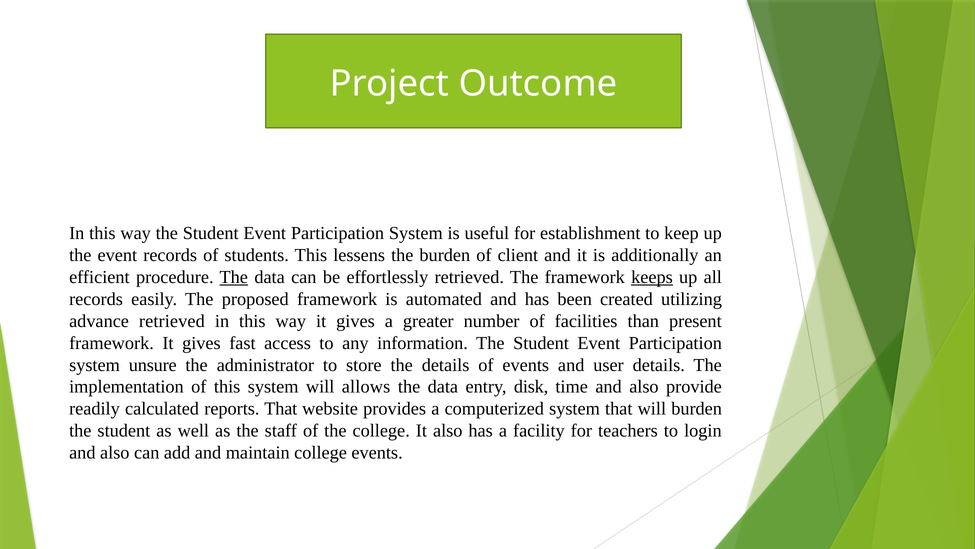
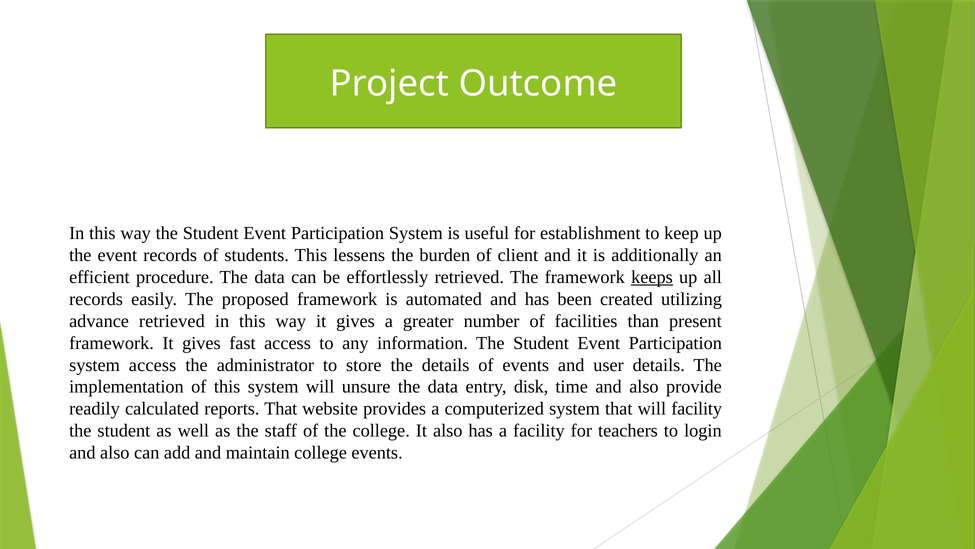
The at (234, 277) underline: present -> none
system unsure: unsure -> access
allows: allows -> unsure
will burden: burden -> facility
